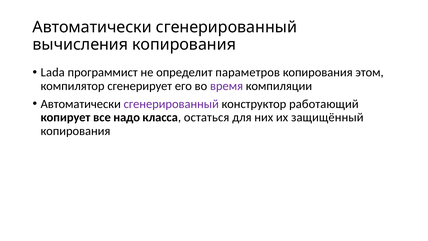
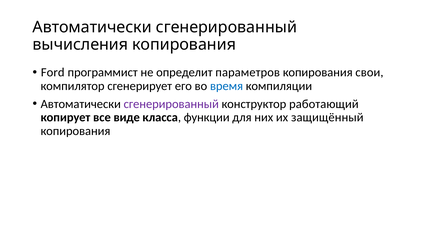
Lada: Lada -> Ford
этом: этом -> свои
время colour: purple -> blue
надо: надо -> виде
остаться: остаться -> функции
